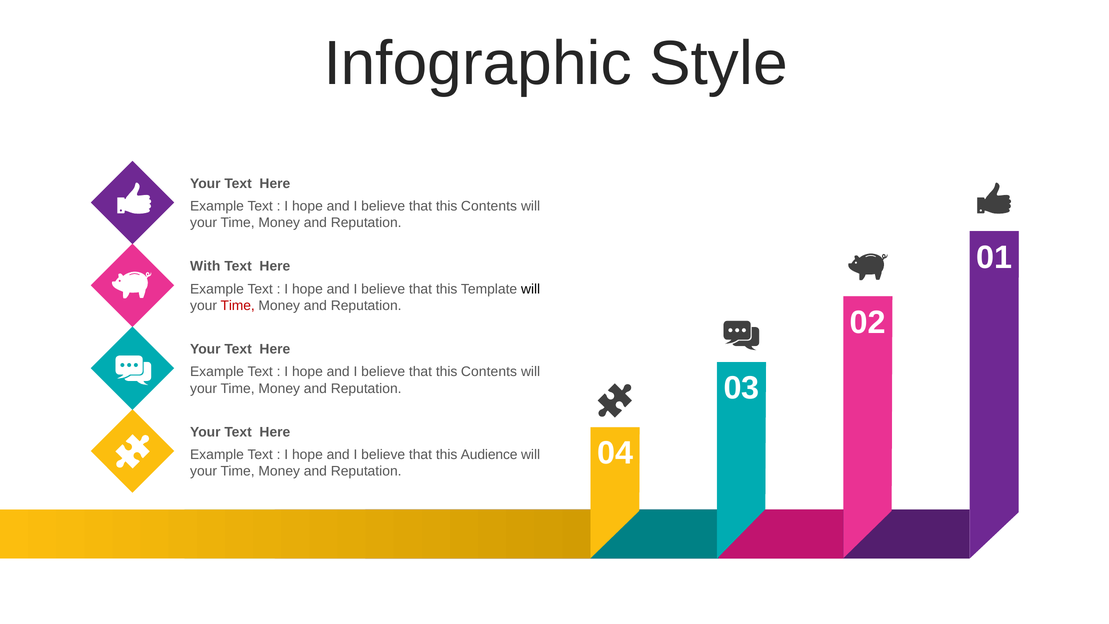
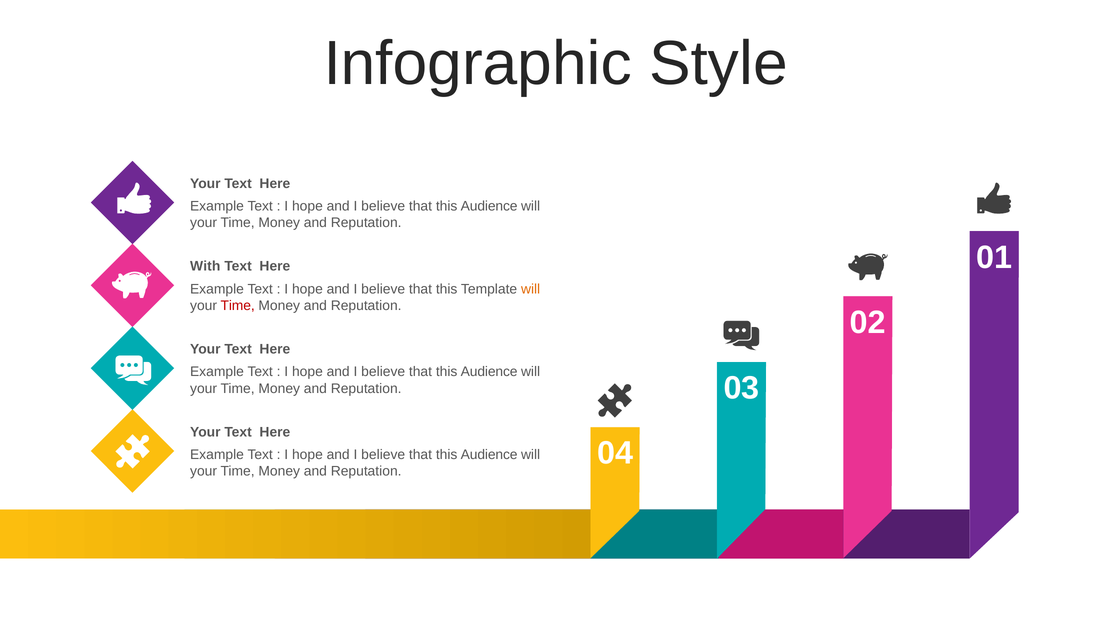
Contents at (489, 206): Contents -> Audience
will at (531, 289) colour: black -> orange
Contents at (489, 372): Contents -> Audience
